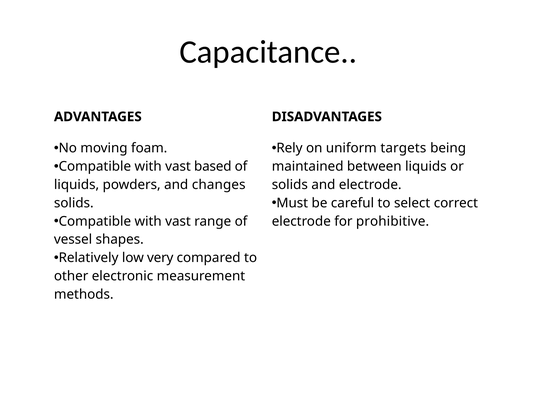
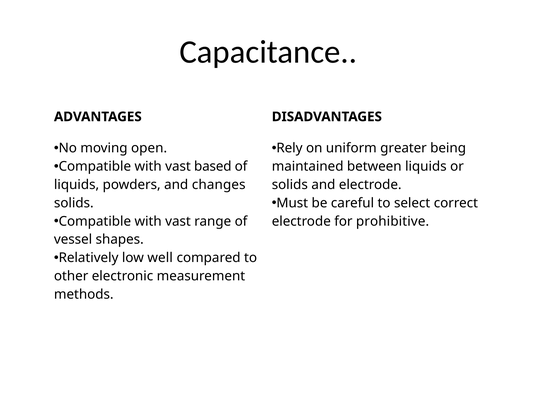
foam: foam -> open
targets: targets -> greater
very: very -> well
